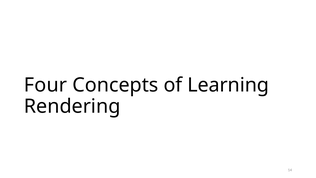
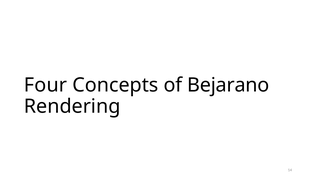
Learning: Learning -> Bejarano
